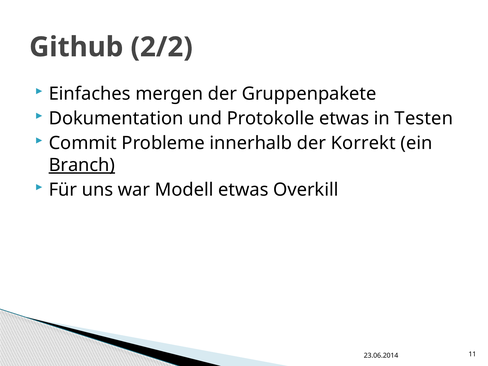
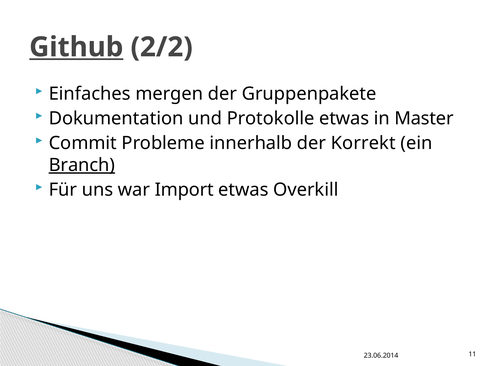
Github underline: none -> present
Testen: Testen -> Master
Modell: Modell -> Import
